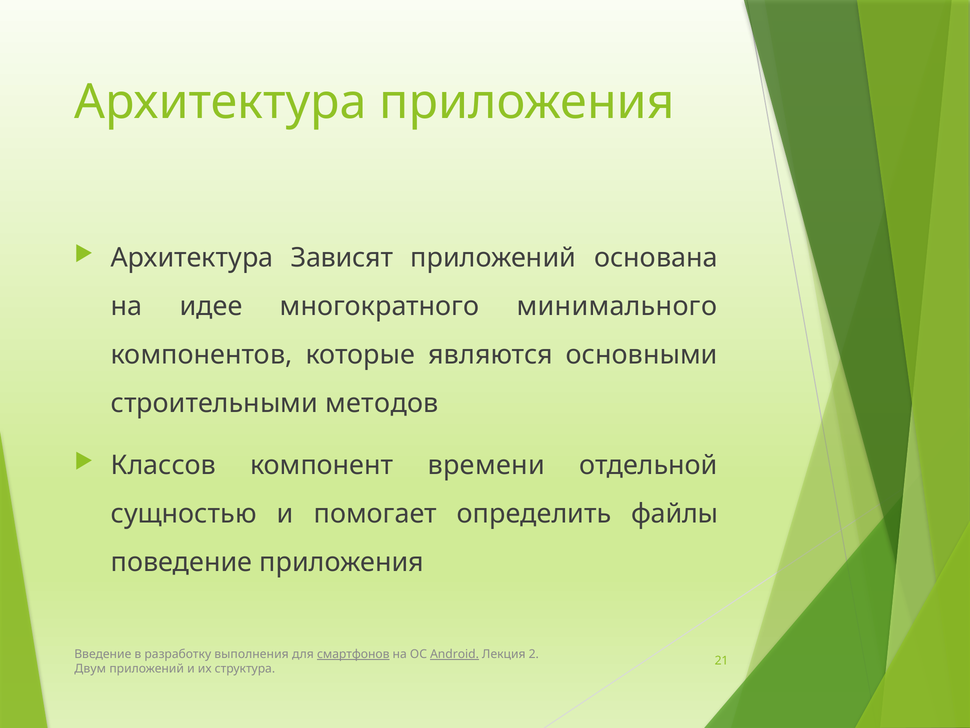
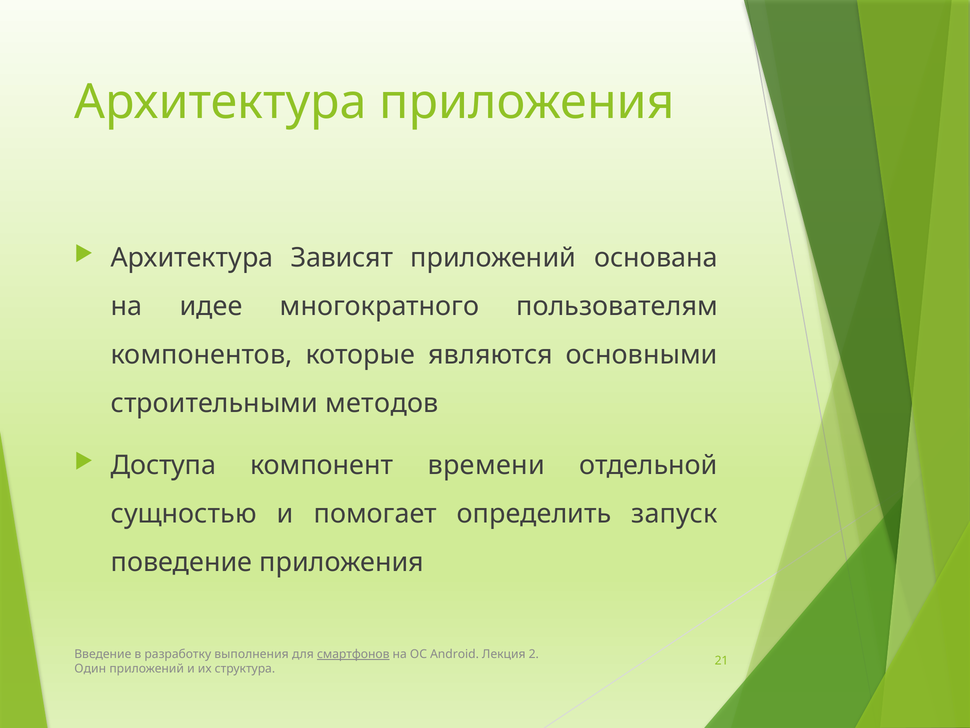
минимального: минимального -> пользователям
Классов: Классов -> Доступа
файлы: файлы -> запуск
Android underline: present -> none
Двум: Двум -> Один
